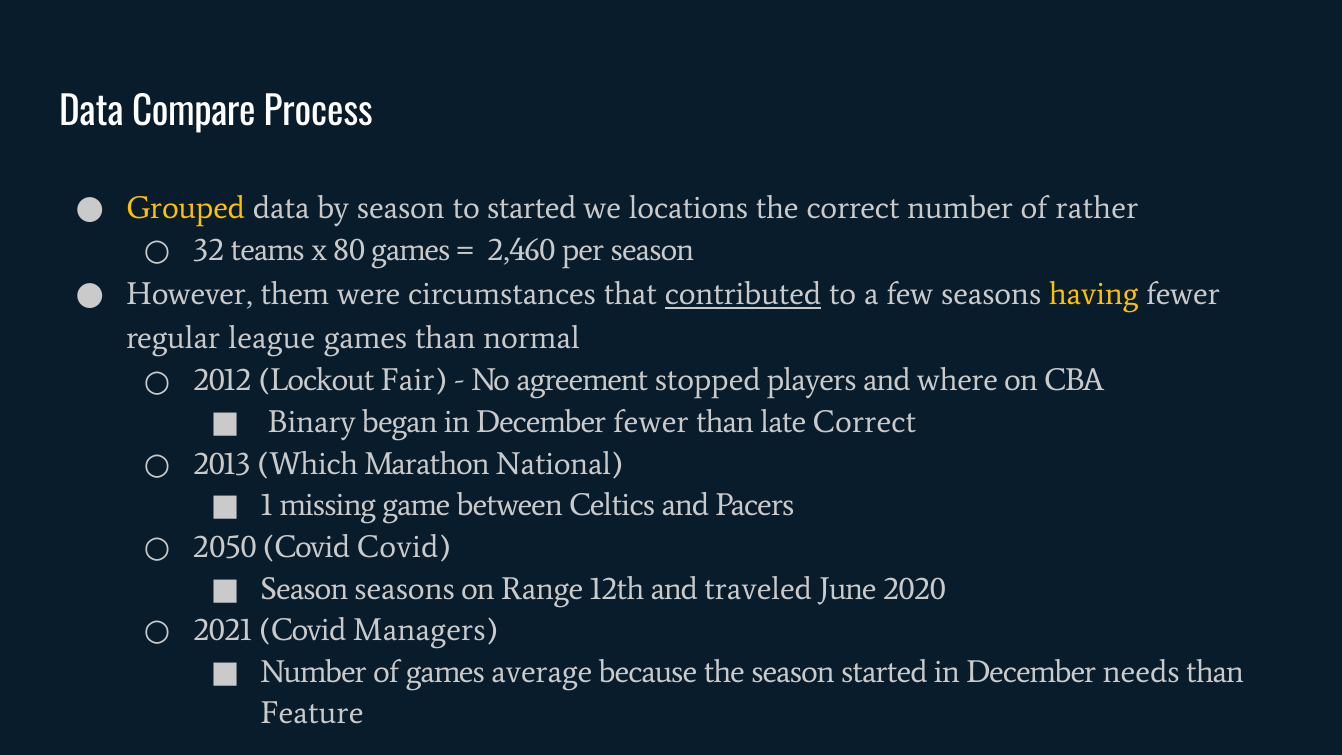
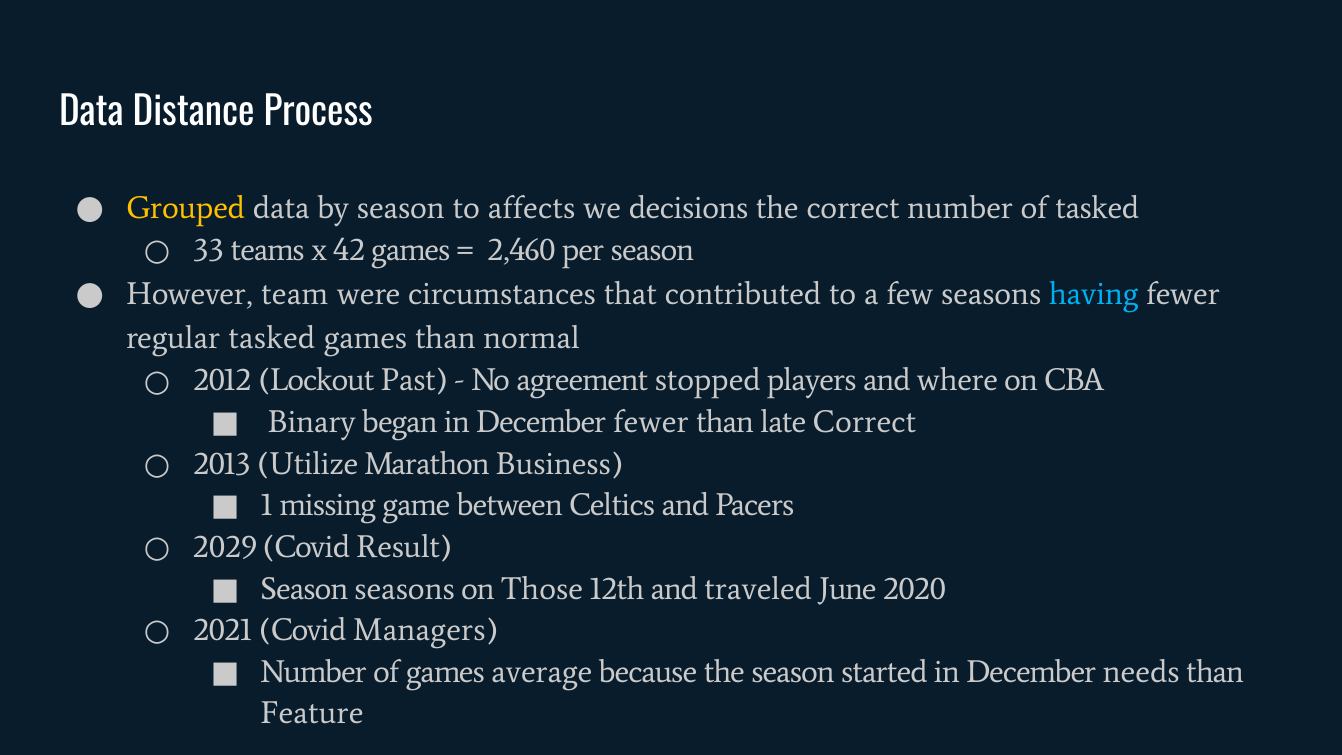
Compare: Compare -> Distance
to started: started -> affects
locations: locations -> decisions
of rather: rather -> tasked
32: 32 -> 33
80: 80 -> 42
them: them -> team
contributed underline: present -> none
having colour: yellow -> light blue
regular league: league -> tasked
Fair: Fair -> Past
Which: Which -> Utilize
National: National -> Business
2050: 2050 -> 2029
Covid Covid: Covid -> Result
Range: Range -> Those
